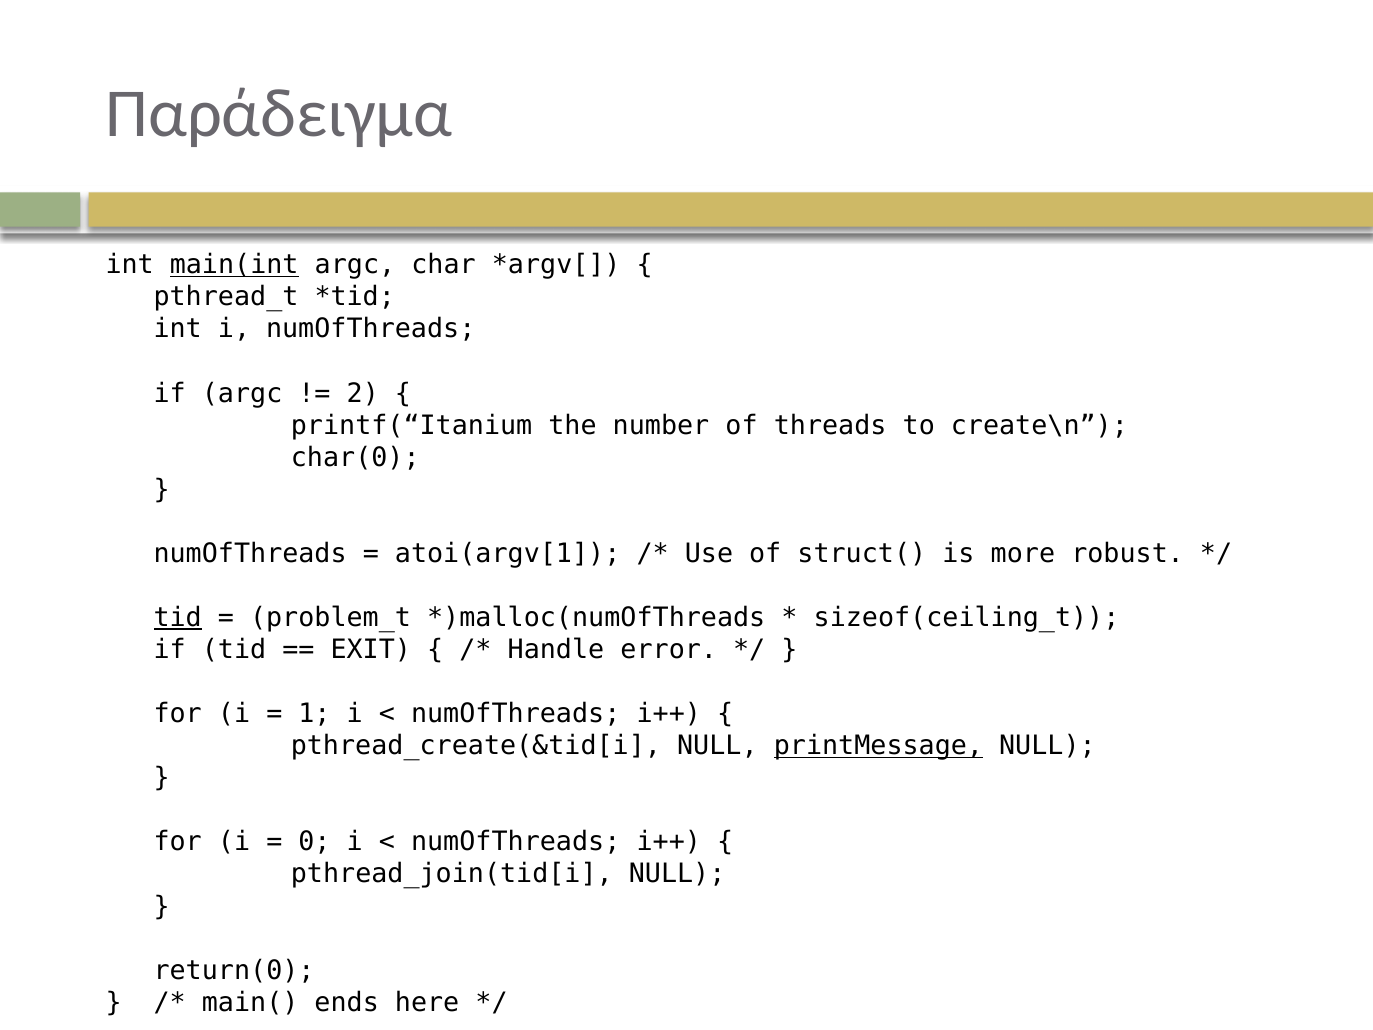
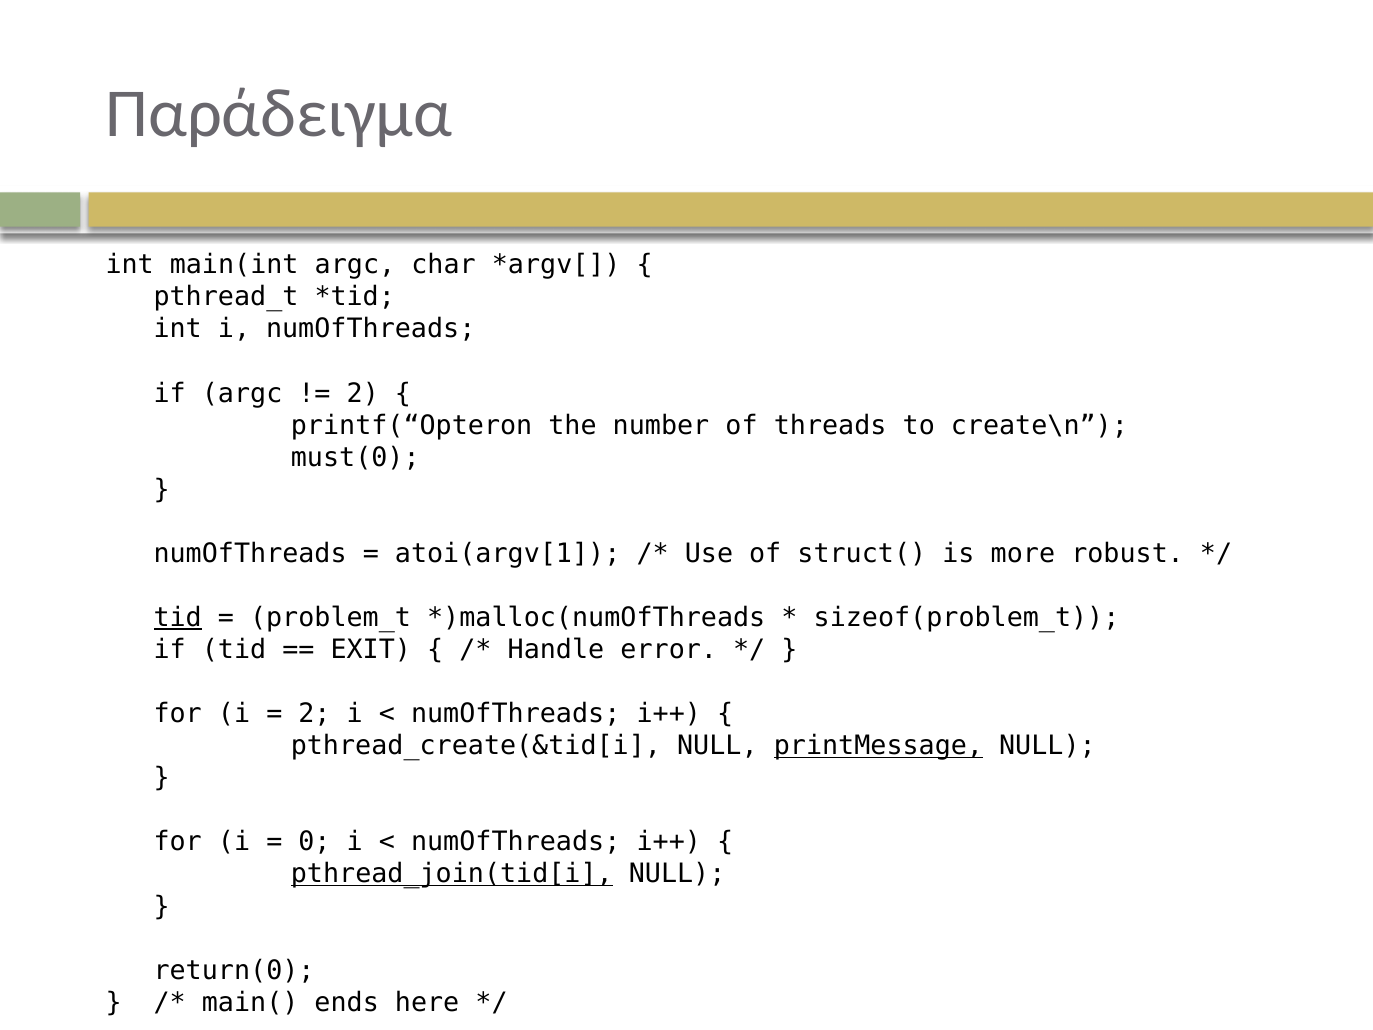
main(int underline: present -> none
printf(“Itanium: printf(“Itanium -> printf(“Opteron
char(0: char(0 -> must(0
sizeof(ceiling_t: sizeof(ceiling_t -> sizeof(problem_t
1 at (314, 714): 1 -> 2
pthread_join(tid[i underline: none -> present
